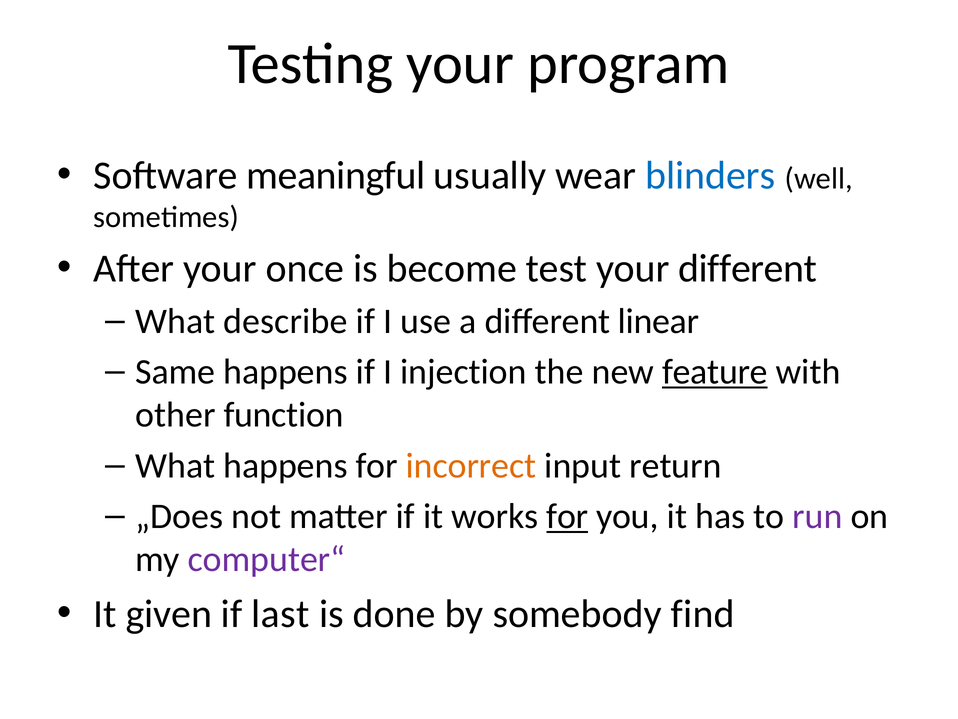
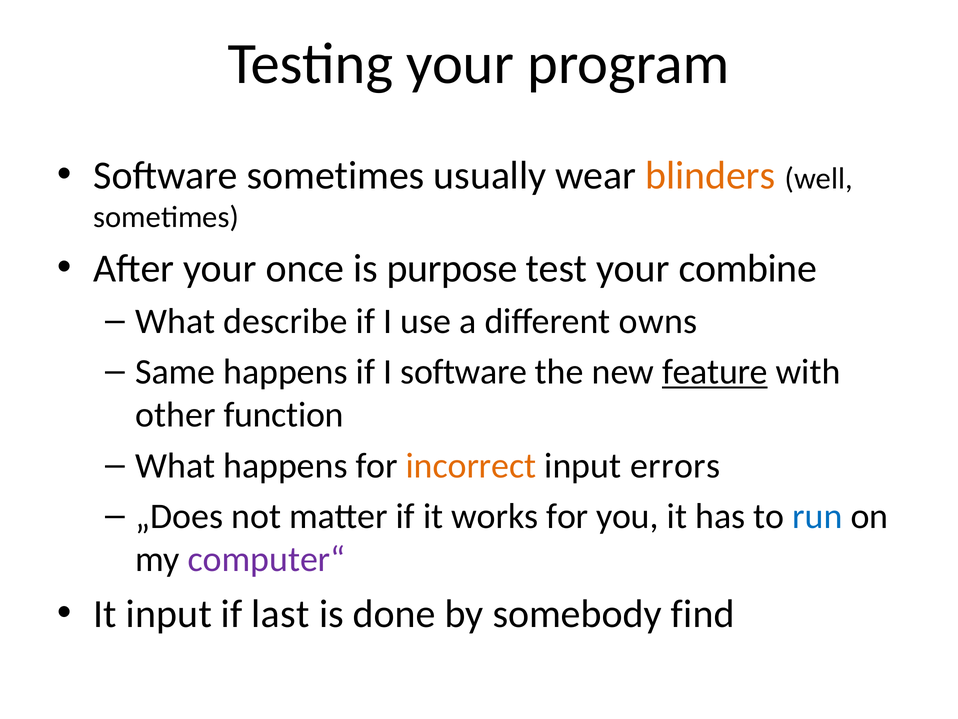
Software meaningful: meaningful -> sometimes
blinders colour: blue -> orange
become: become -> purpose
your different: different -> combine
linear: linear -> owns
I injection: injection -> software
return: return -> errors
for at (567, 516) underline: present -> none
run colour: purple -> blue
It given: given -> input
